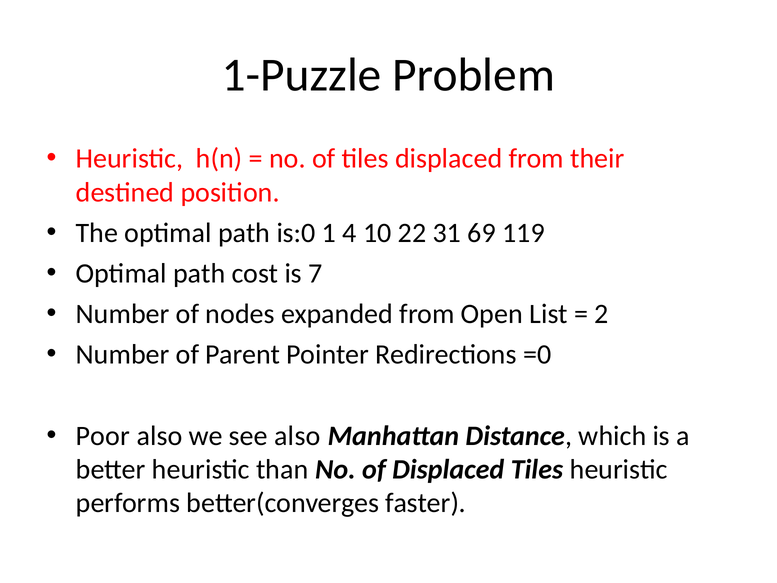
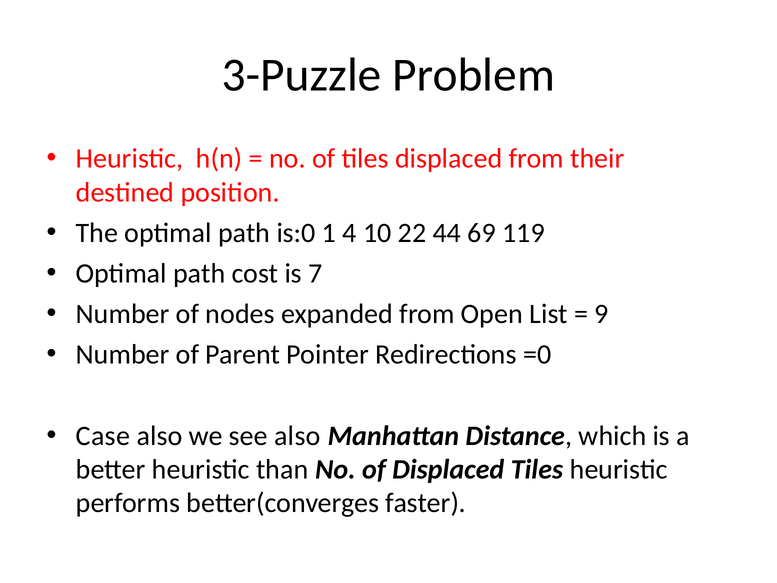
1-Puzzle: 1-Puzzle -> 3-Puzzle
31: 31 -> 44
2: 2 -> 9
Poor: Poor -> Case
